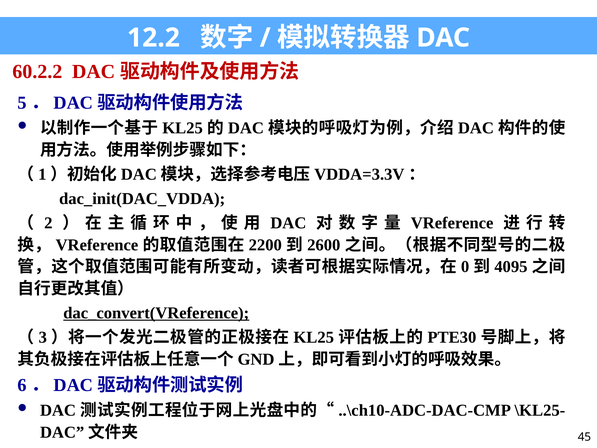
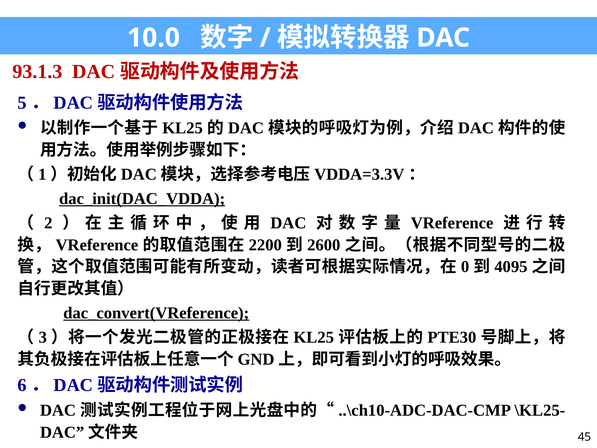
12.2: 12.2 -> 10.0
60.2.2: 60.2.2 -> 93.1.3
dac_init(DAC_VDDA underline: none -> present
